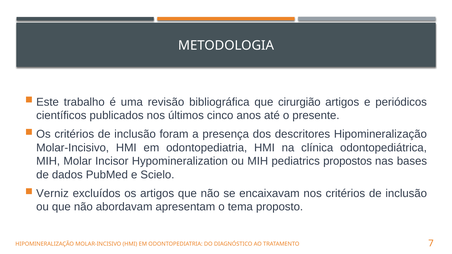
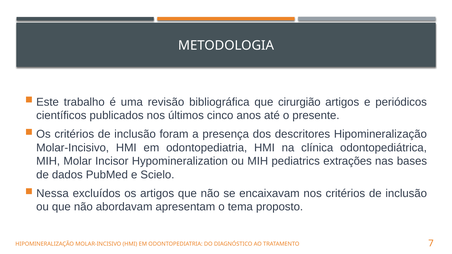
propostos: propostos -> extrações
Verniz: Verniz -> Nessa
